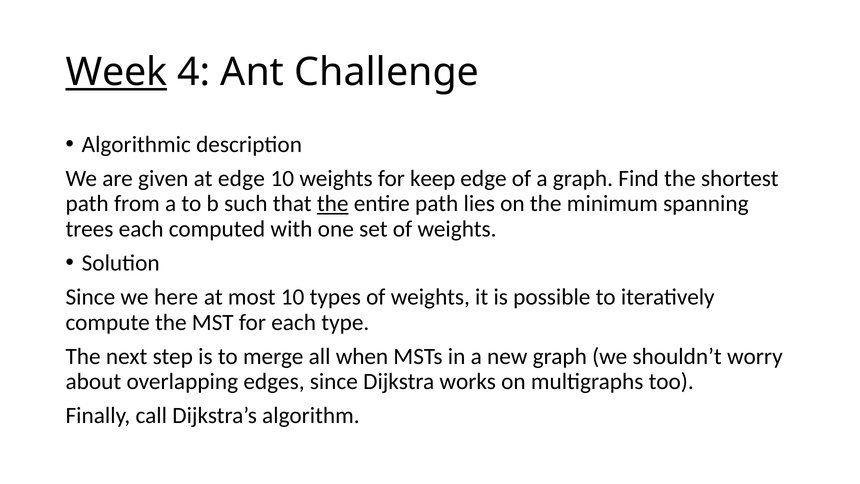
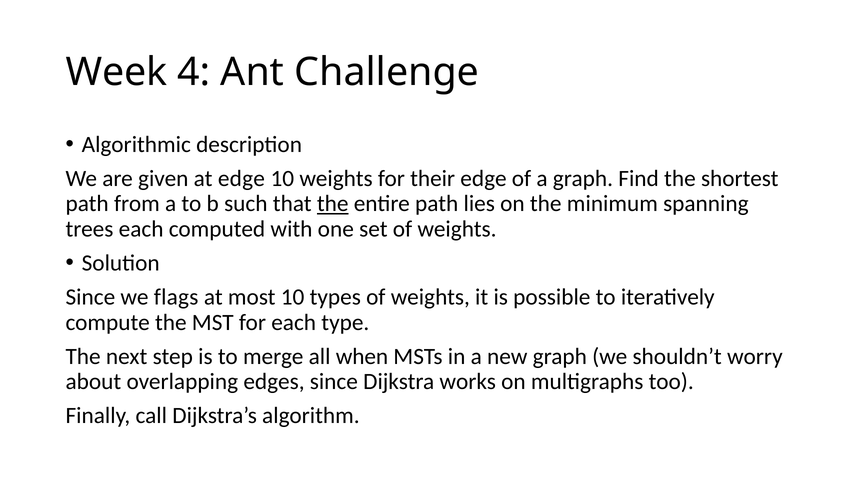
Week underline: present -> none
keep: keep -> their
here: here -> flags
